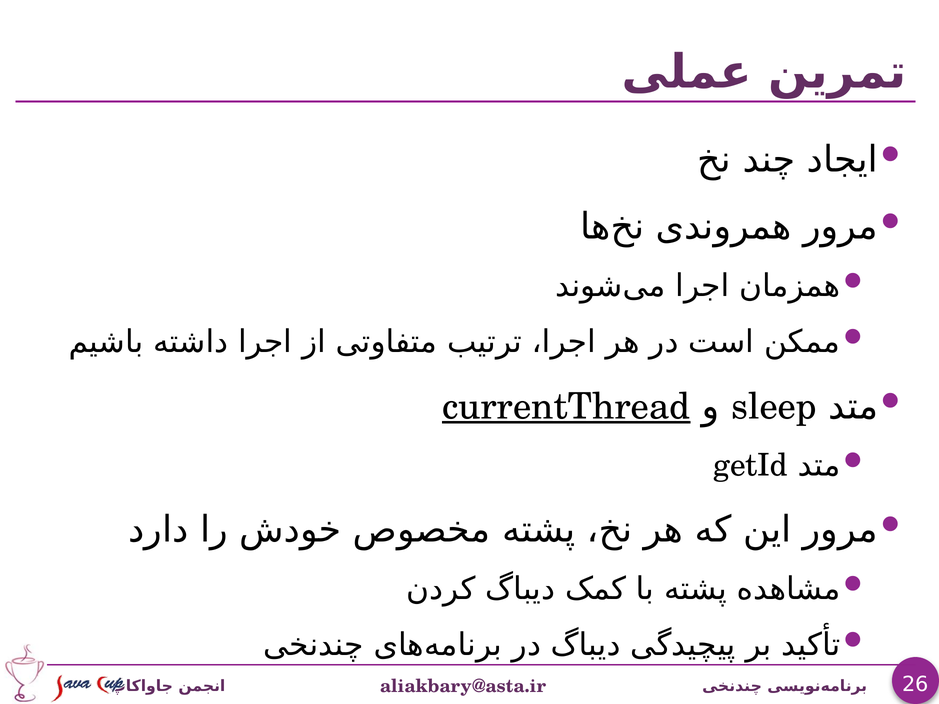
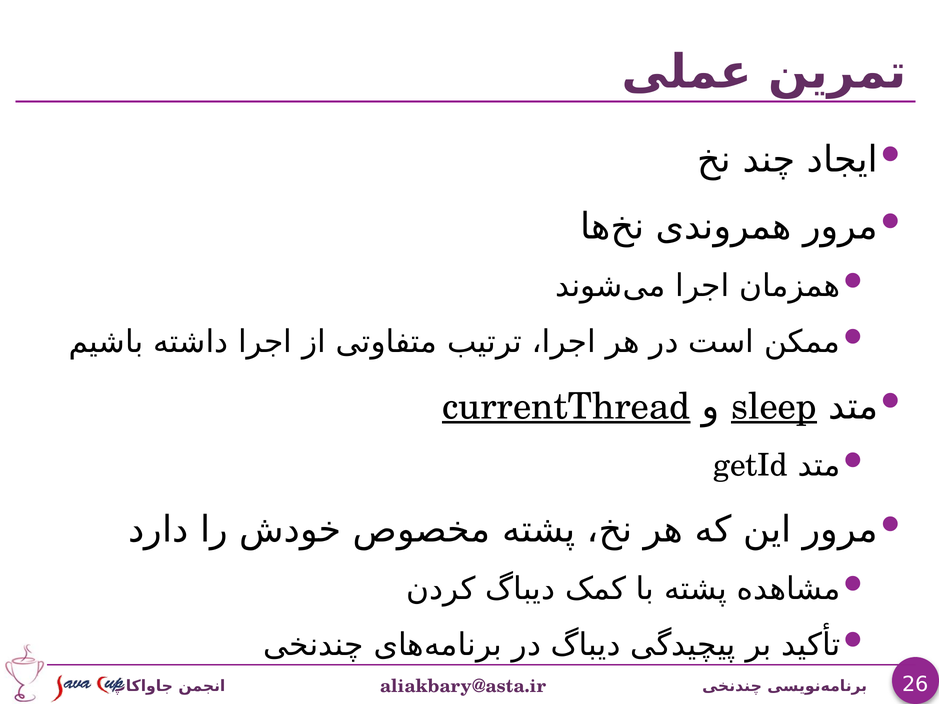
sleep underline: none -> present
